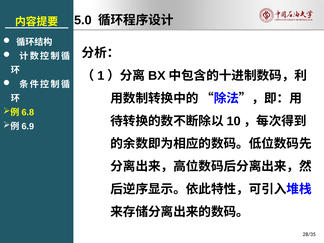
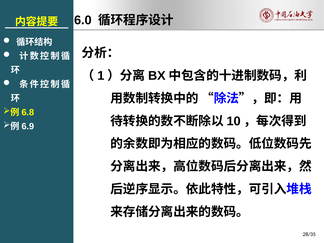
5.0: 5.0 -> 6.0
